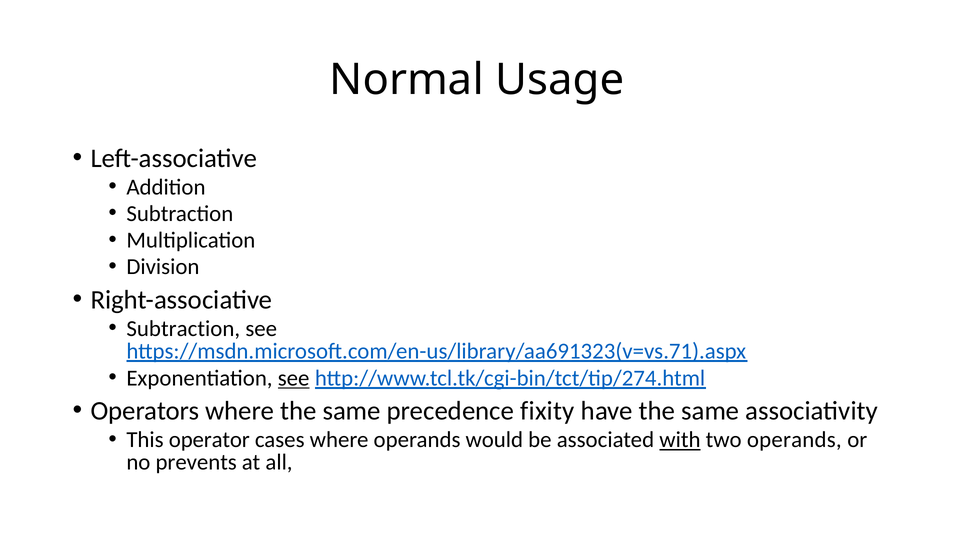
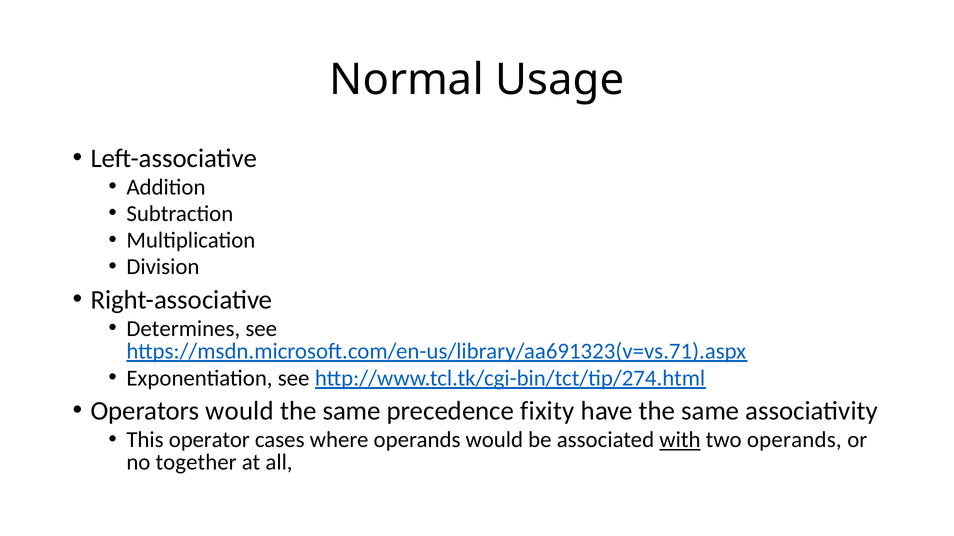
Subtraction at (183, 329): Subtraction -> Determines
see at (294, 379) underline: present -> none
Operators where: where -> would
prevents: prevents -> together
